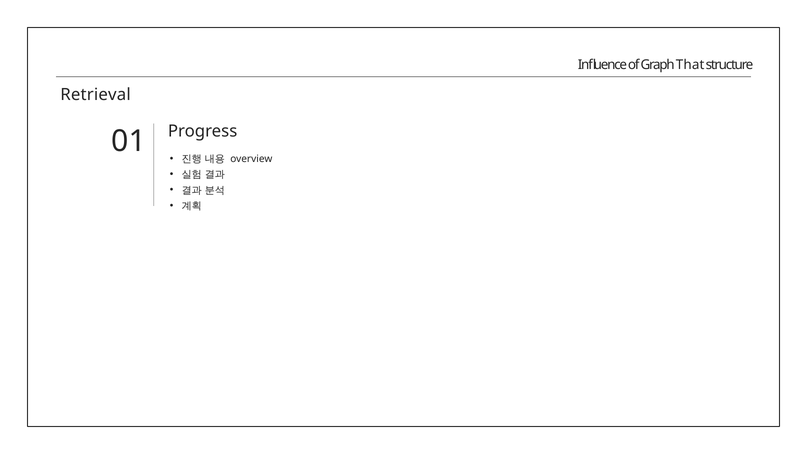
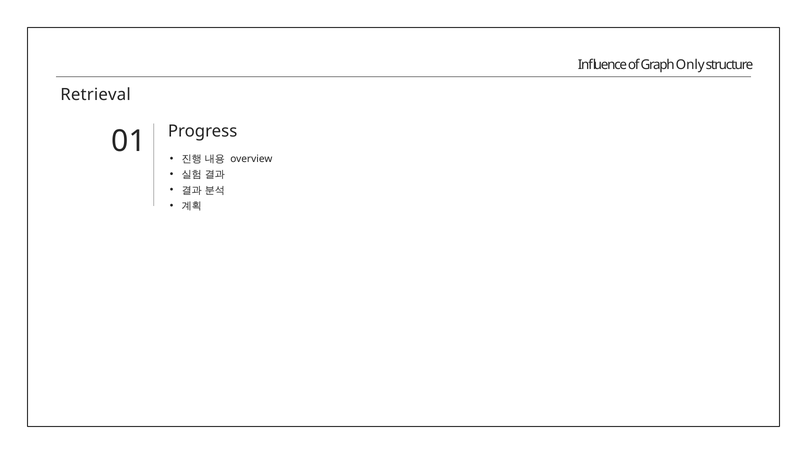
That: That -> Only
